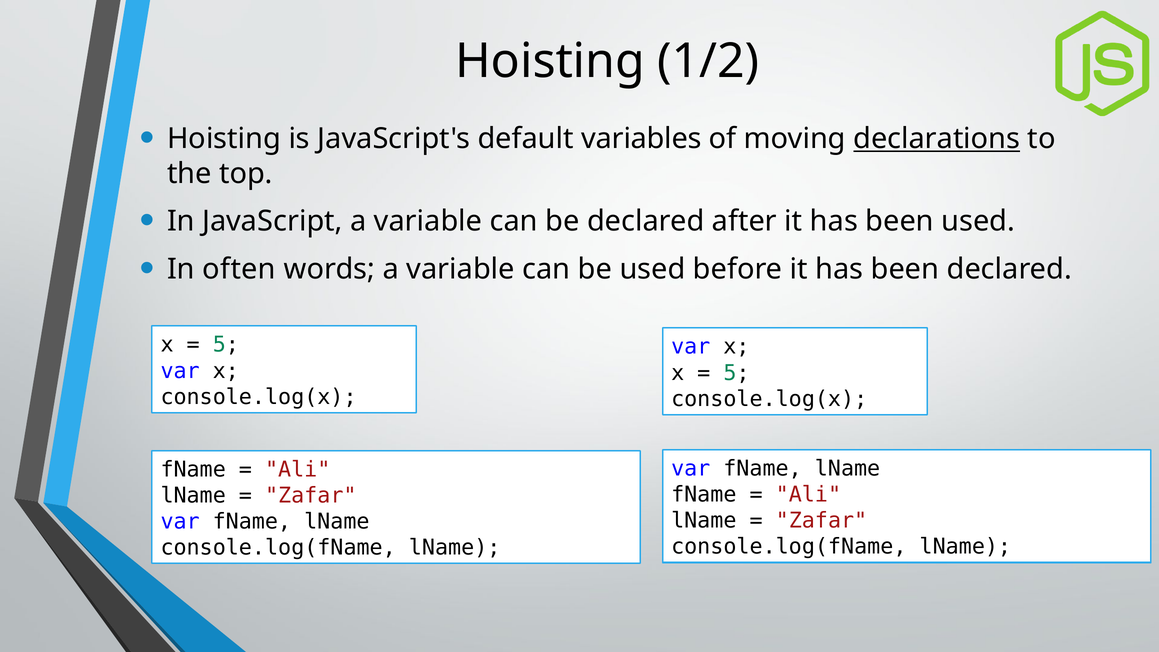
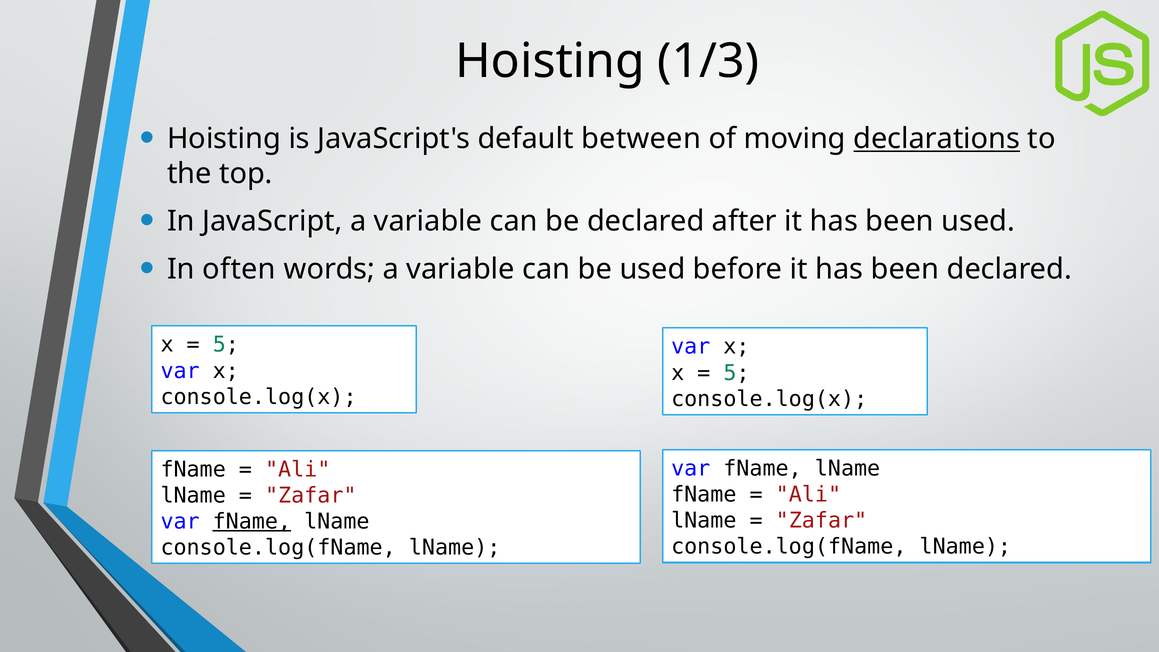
1/2: 1/2 -> 1/3
variables: variables -> between
fName at (252, 521) underline: none -> present
